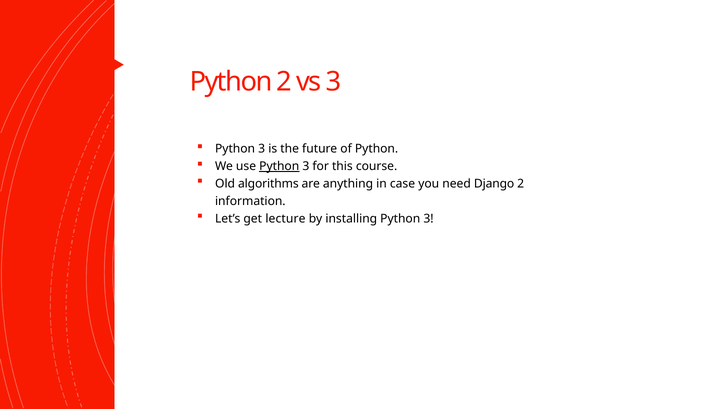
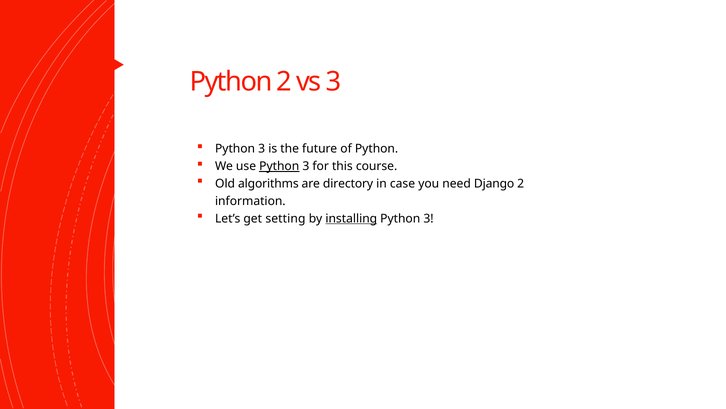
anything: anything -> directory
lecture: lecture -> setting
installing underline: none -> present
